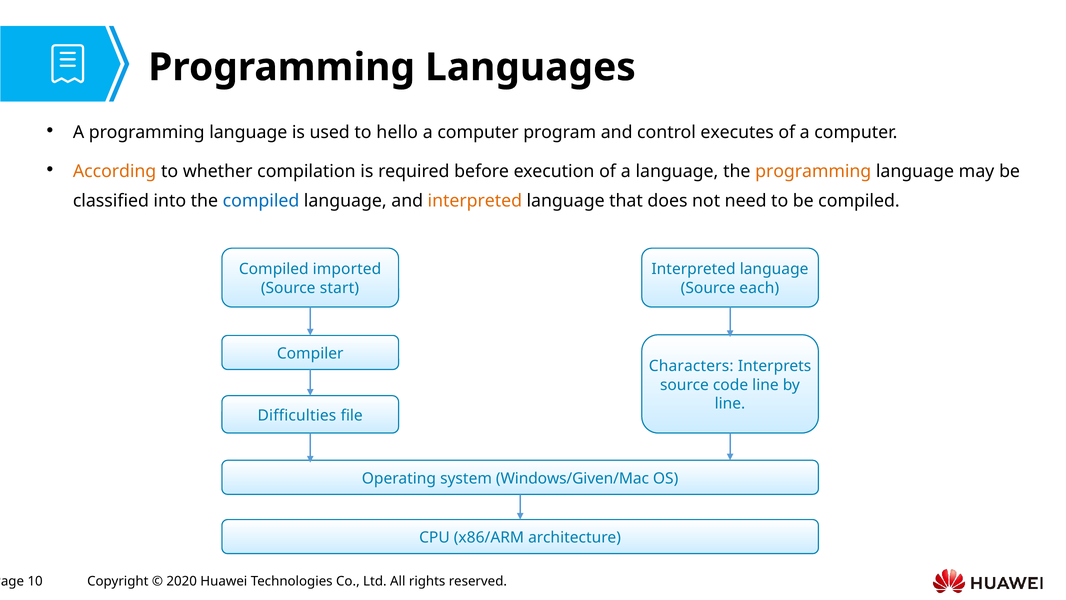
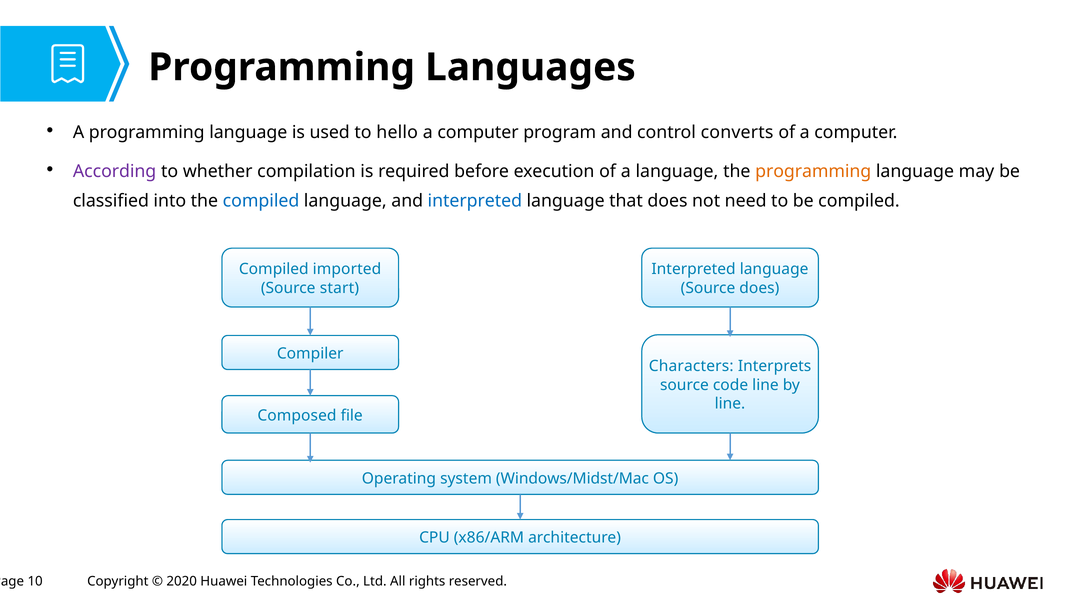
executes: executes -> converts
According colour: orange -> purple
interpreted at (475, 201) colour: orange -> blue
Source each: each -> does
Difficulties: Difficulties -> Composed
Windows/Given/Mac: Windows/Given/Mac -> Windows/Midst/Mac
